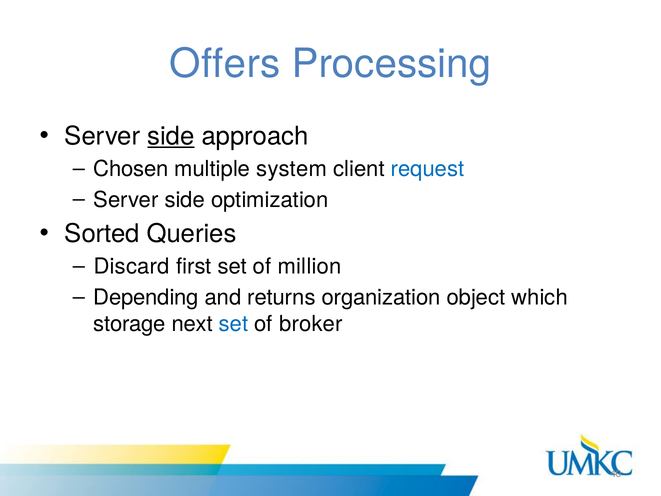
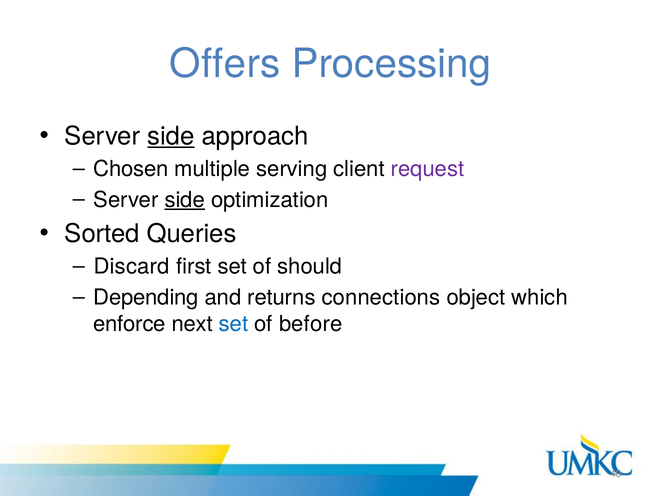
system: system -> serving
request colour: blue -> purple
side at (185, 200) underline: none -> present
million: million -> should
organization: organization -> connections
storage: storage -> enforce
broker: broker -> before
